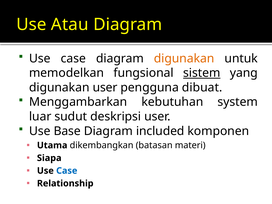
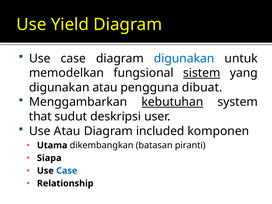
Atau: Atau -> Yield
digunakan at (184, 58) colour: orange -> blue
digunakan user: user -> atau
kebutuhan underline: none -> present
luar: luar -> that
Use Base: Base -> Atau
materi: materi -> piranti
